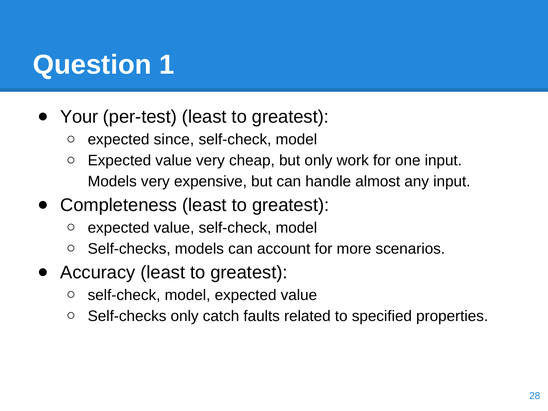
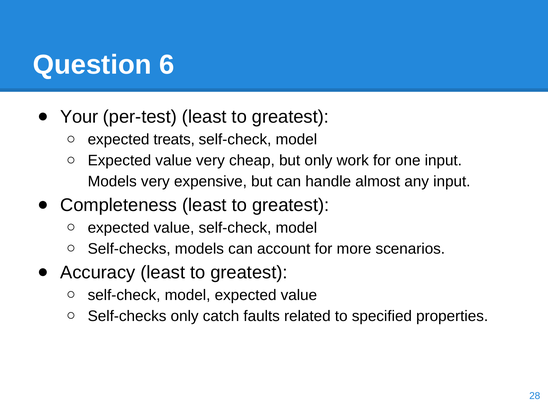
1: 1 -> 6
since: since -> treats
